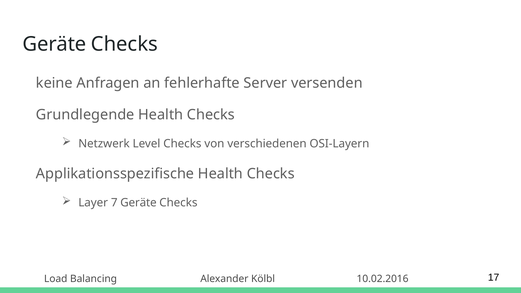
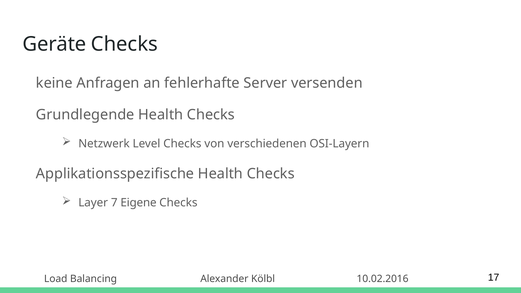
7 Geräte: Geräte -> Eigene
